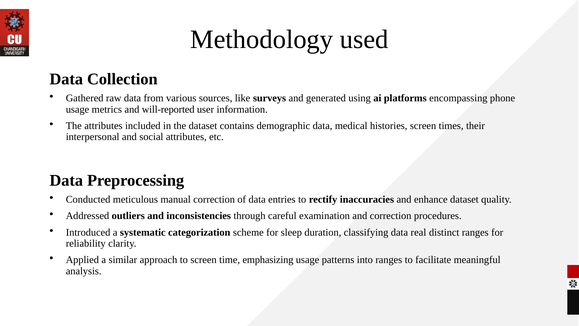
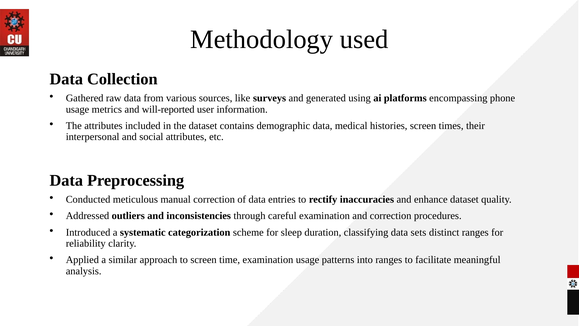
real: real -> sets
time emphasizing: emphasizing -> examination
